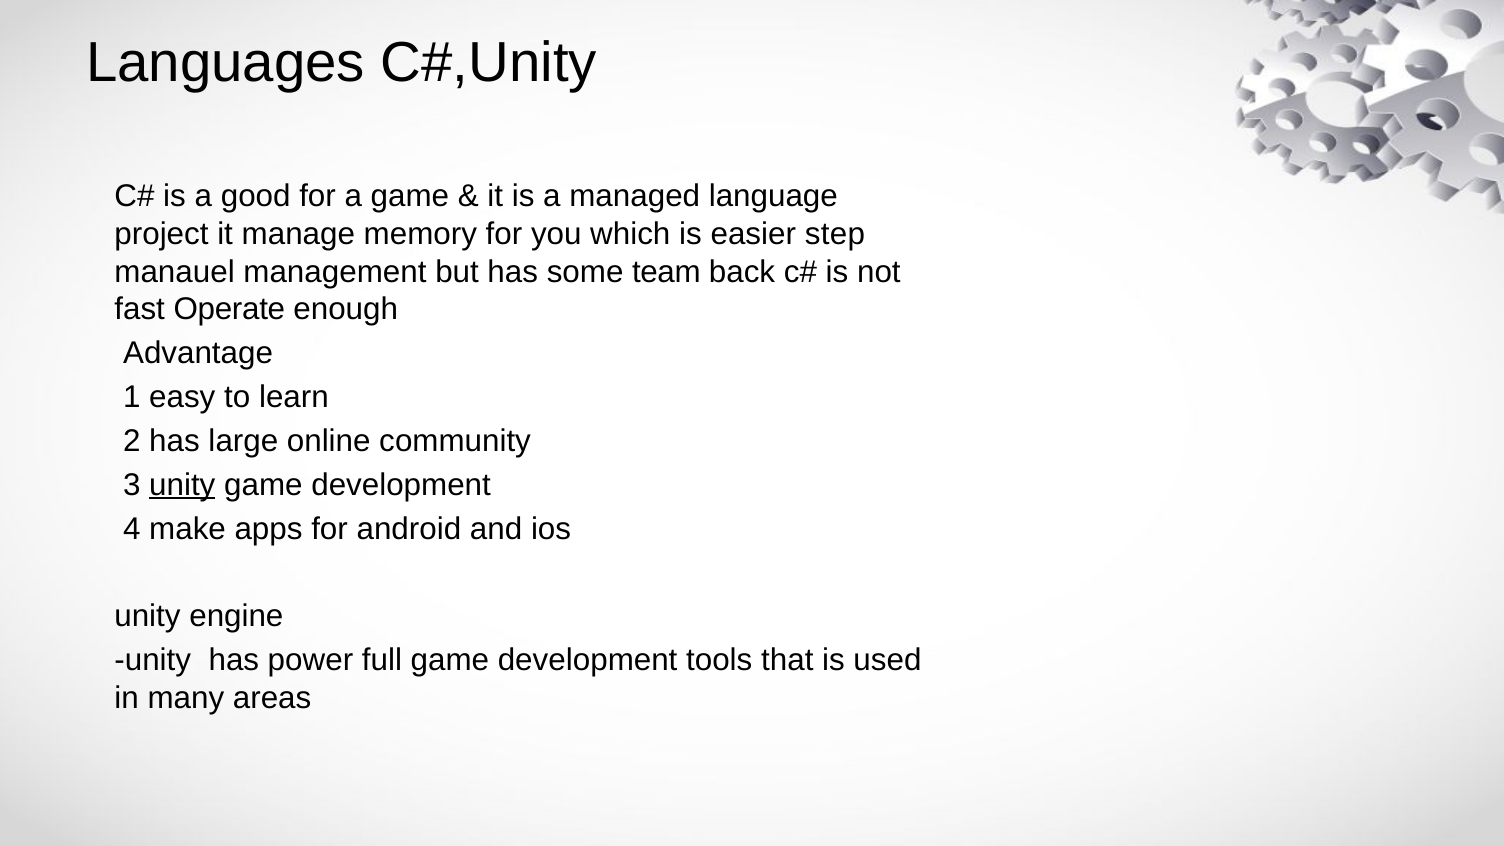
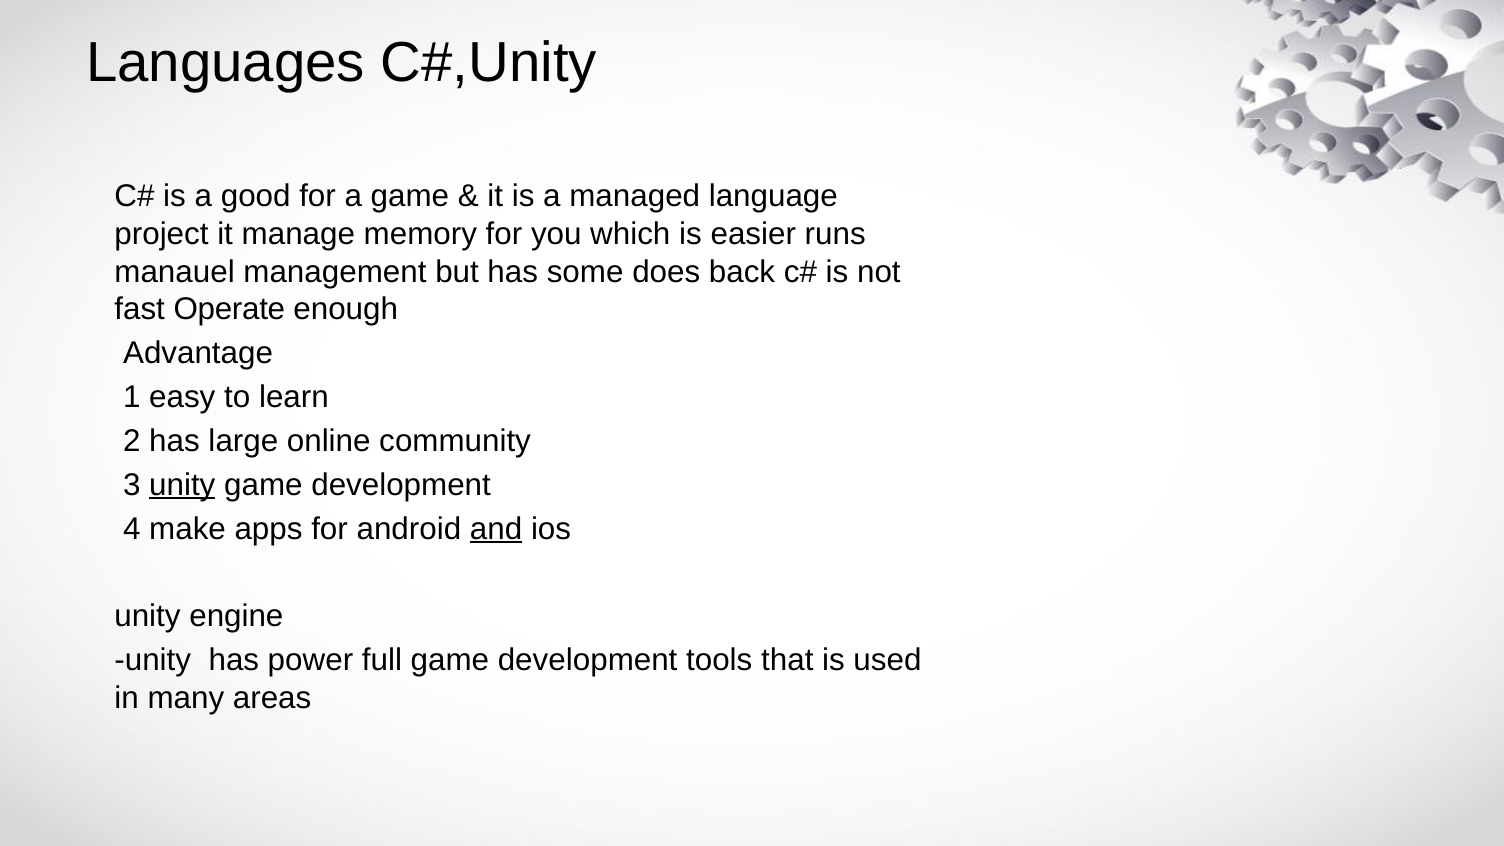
step: step -> runs
team: team -> does
and underline: none -> present
